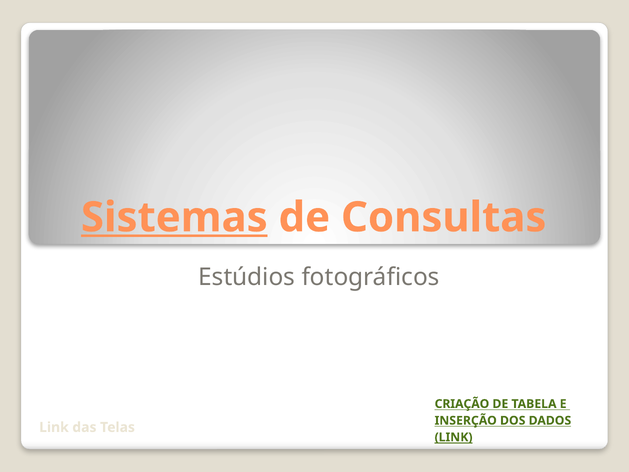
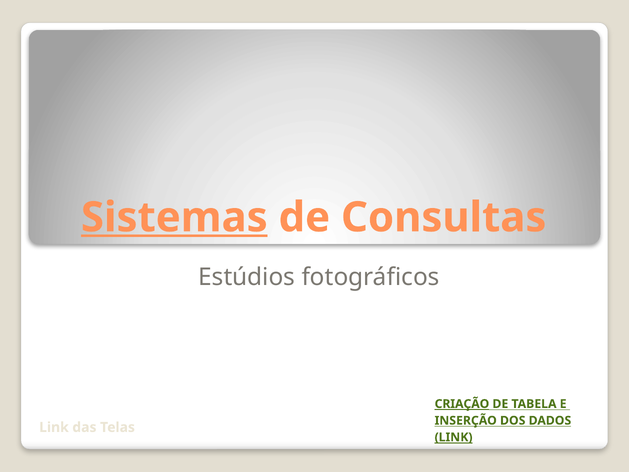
CRIAÇÃO underline: none -> present
